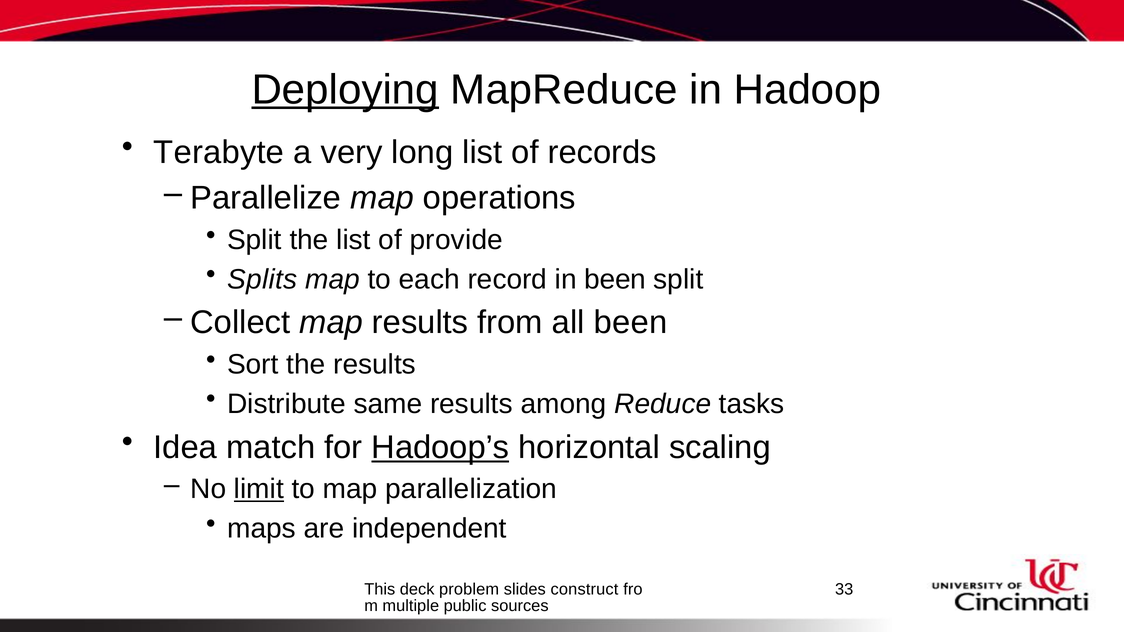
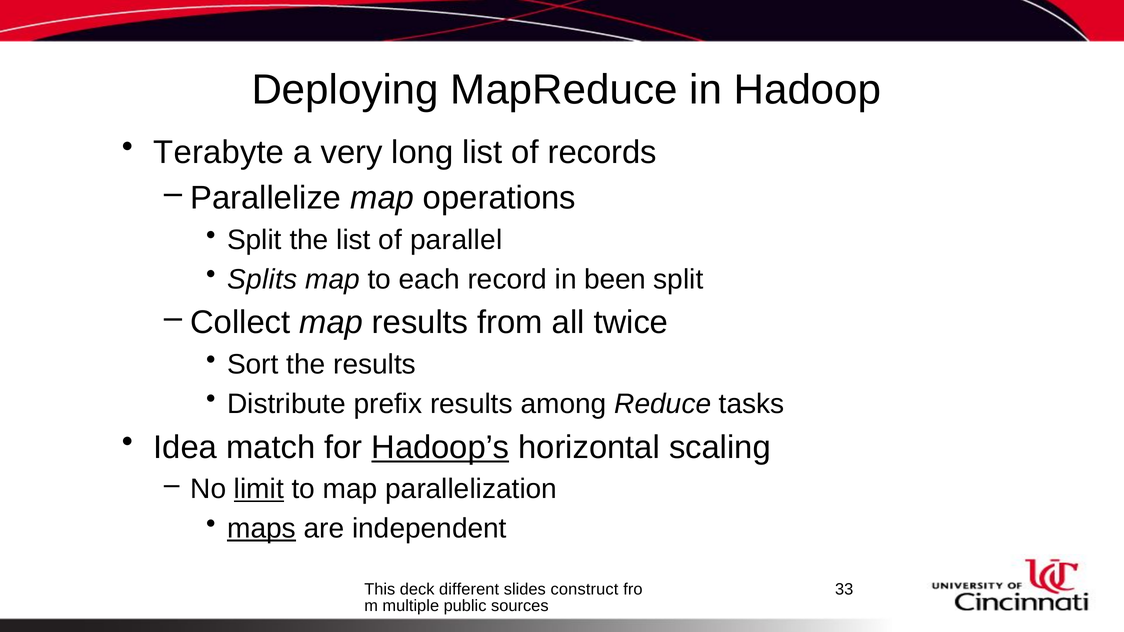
Deploying underline: present -> none
provide: provide -> parallel
all been: been -> twice
same: same -> prefix
maps underline: none -> present
problem: problem -> different
